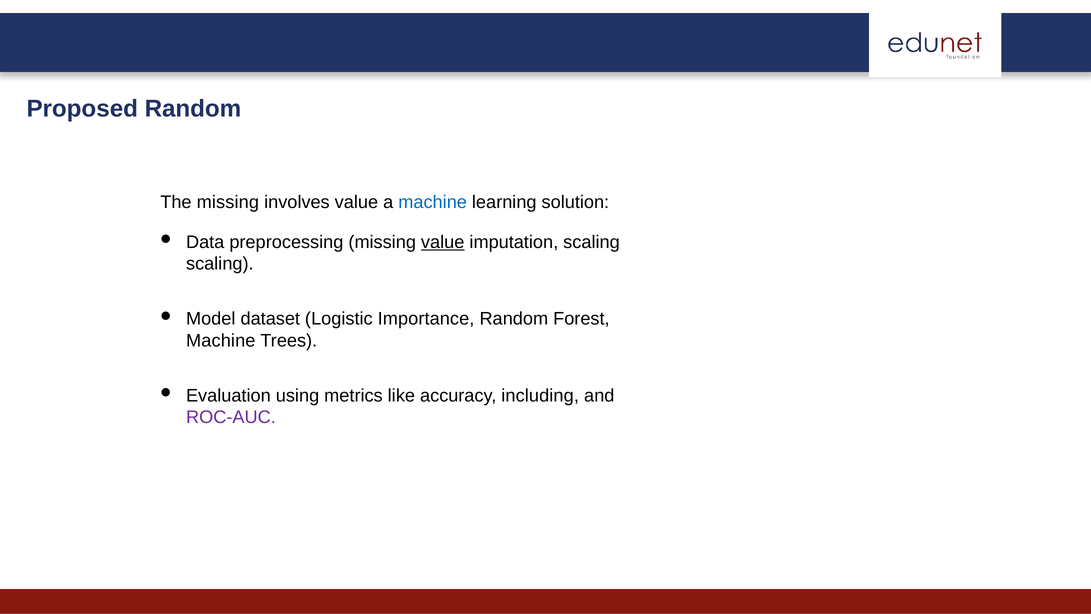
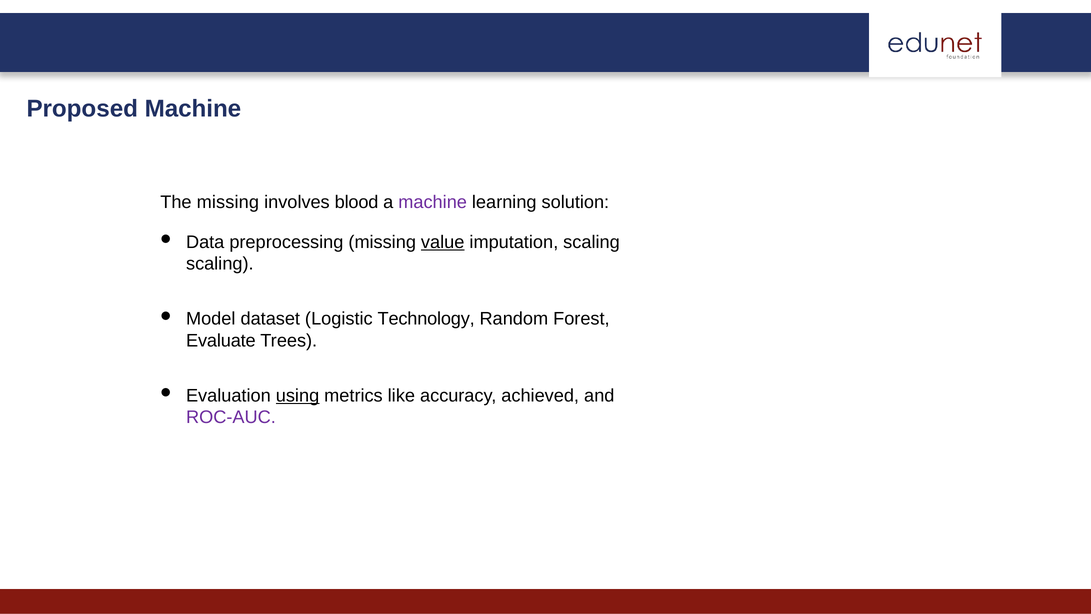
Proposed Random: Random -> Machine
involves value: value -> blood
machine at (433, 202) colour: blue -> purple
Importance: Importance -> Technology
Machine at (221, 341): Machine -> Evaluate
using underline: none -> present
including: including -> achieved
